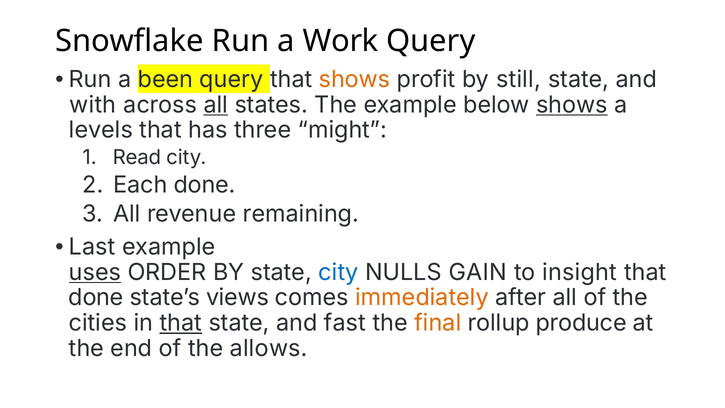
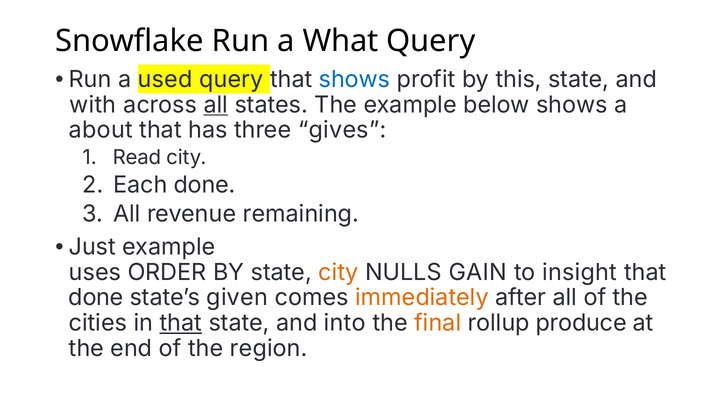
Work: Work -> What
been: been -> used
shows at (355, 80) colour: orange -> blue
still: still -> this
shows at (572, 105) underline: present -> none
levels: levels -> about
might: might -> gives
Last: Last -> Just
uses underline: present -> none
city at (338, 272) colour: blue -> orange
views: views -> given
fast: fast -> into
allows: allows -> region
